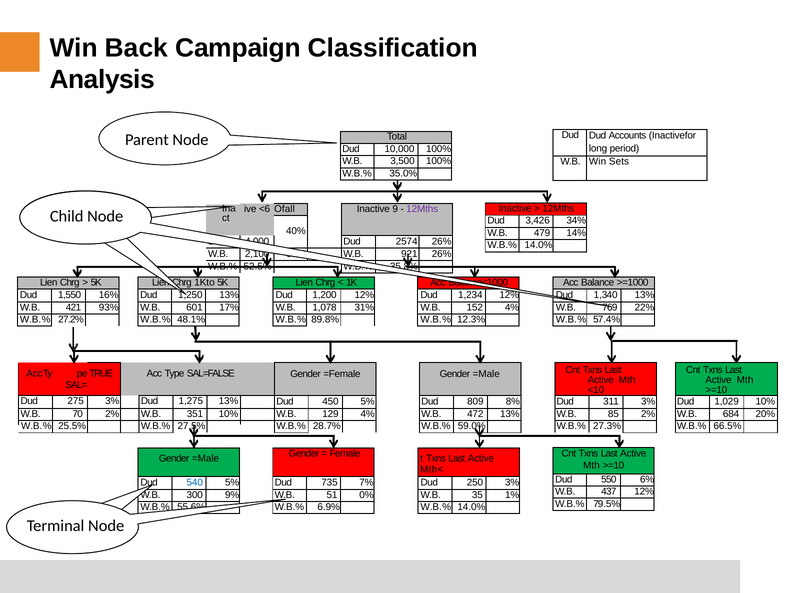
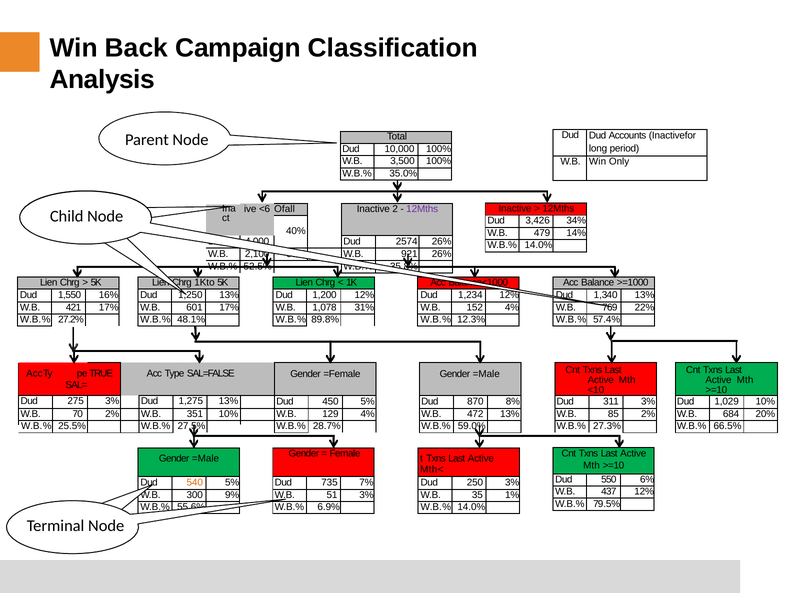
Sets: Sets -> Only
9: 9 -> 2
421 93%: 93% -> 17%
809: 809 -> 870
540 colour: blue -> orange
51 0%: 0% -> 3%
